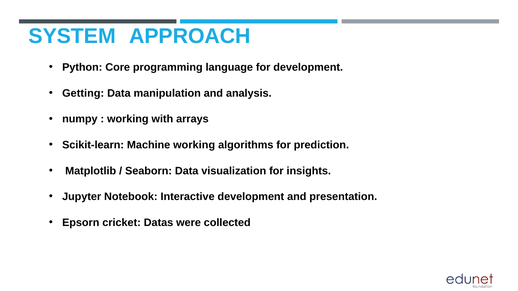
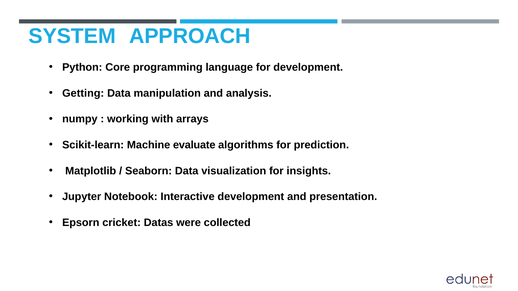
Machine working: working -> evaluate
